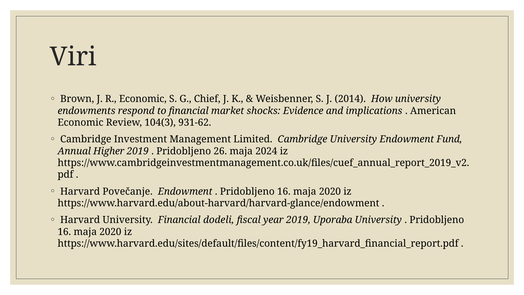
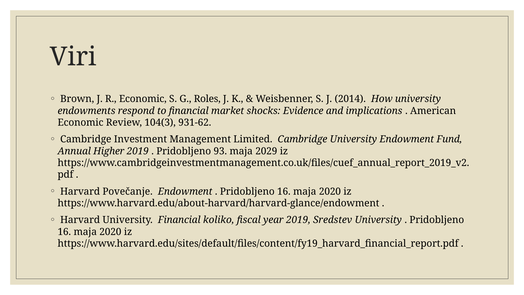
Chief: Chief -> Roles
26: 26 -> 93
2024: 2024 -> 2029
dodeli: dodeli -> koliko
Uporaba: Uporaba -> Sredstev
